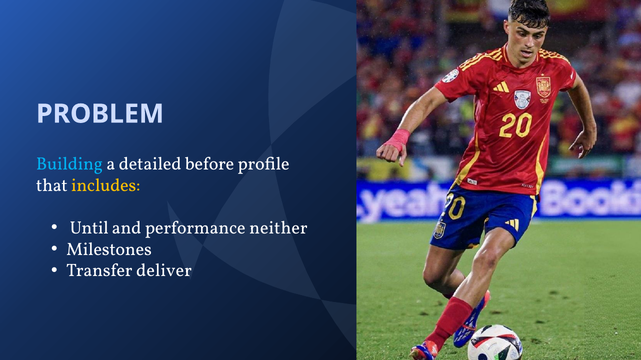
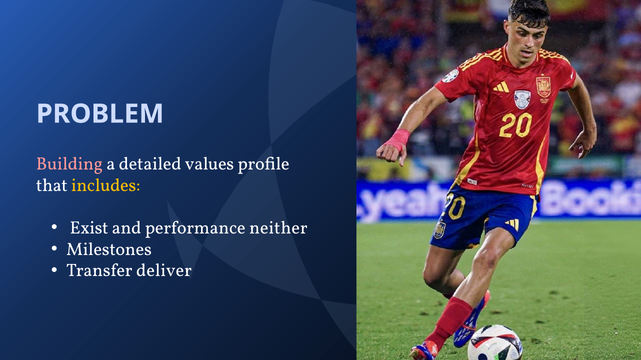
Building colour: light blue -> pink
before: before -> values
Until: Until -> Exist
